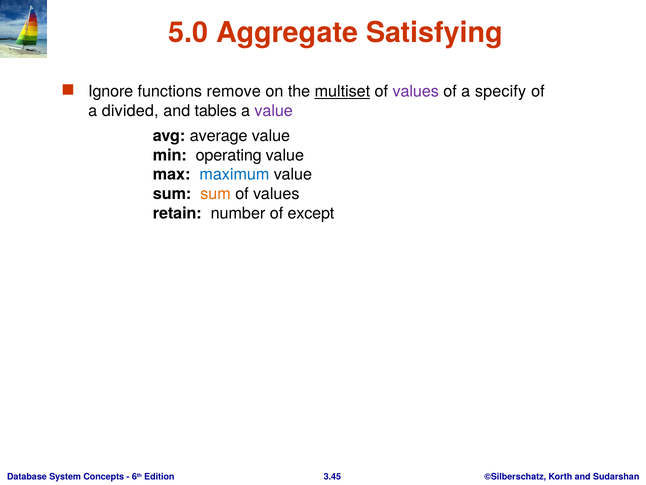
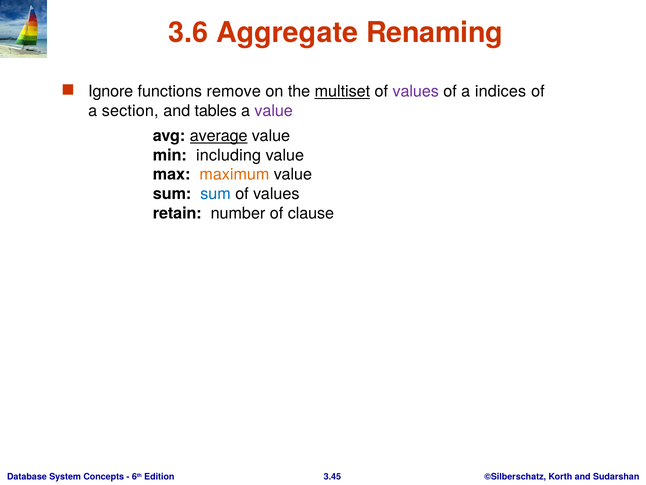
5.0: 5.0 -> 3.6
Satisfying: Satisfying -> Renaming
specify: specify -> indices
divided: divided -> section
average underline: none -> present
operating: operating -> including
maximum colour: blue -> orange
sum at (216, 194) colour: orange -> blue
except: except -> clause
